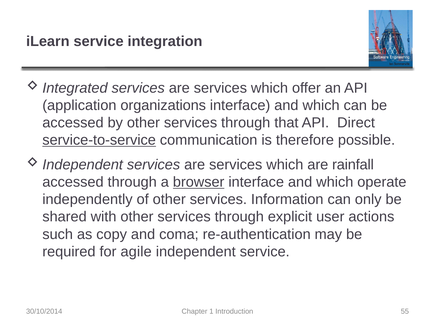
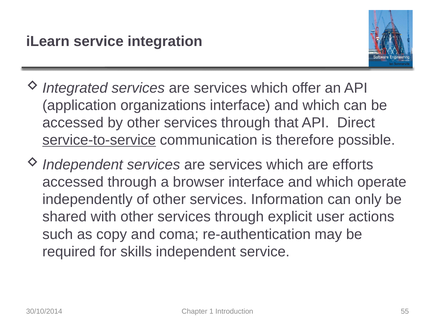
rainfall: rainfall -> efforts
browser underline: present -> none
agile: agile -> skills
